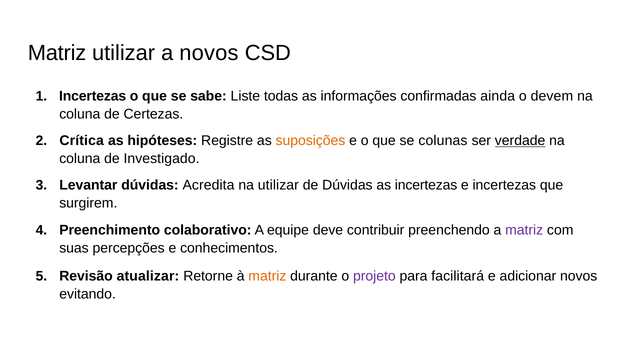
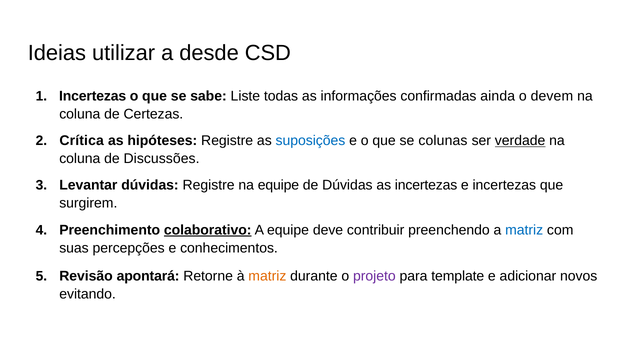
Matriz at (57, 53): Matriz -> Ideias
a novos: novos -> desde
suposições colour: orange -> blue
Investigado: Investigado -> Discussões
dúvidas Acredita: Acredita -> Registre
na utilizar: utilizar -> equipe
colaborativo underline: none -> present
matriz at (524, 230) colour: purple -> blue
atualizar: atualizar -> apontará
facilitará: facilitará -> template
